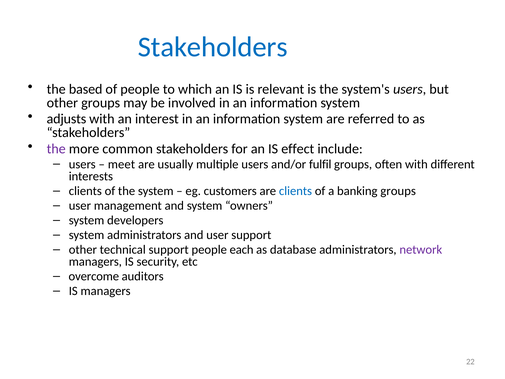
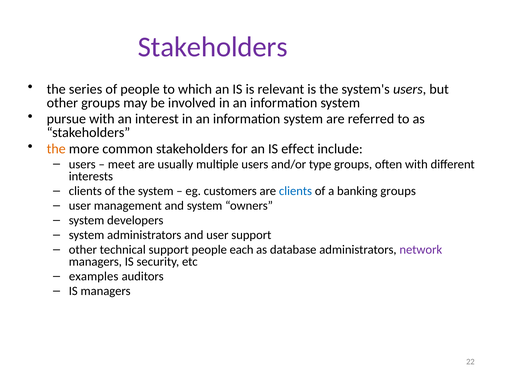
Stakeholders at (213, 47) colour: blue -> purple
based: based -> series
adjusts: adjusts -> pursue
the at (56, 149) colour: purple -> orange
fulfil: fulfil -> type
overcome: overcome -> examples
